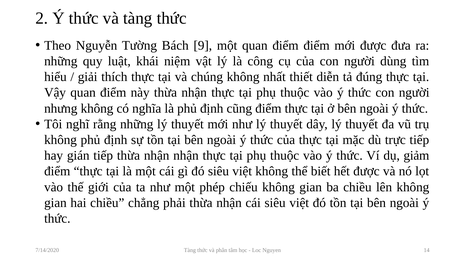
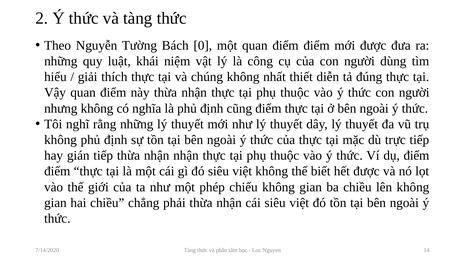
9: 9 -> 0
dụ giảm: giảm -> điểm
